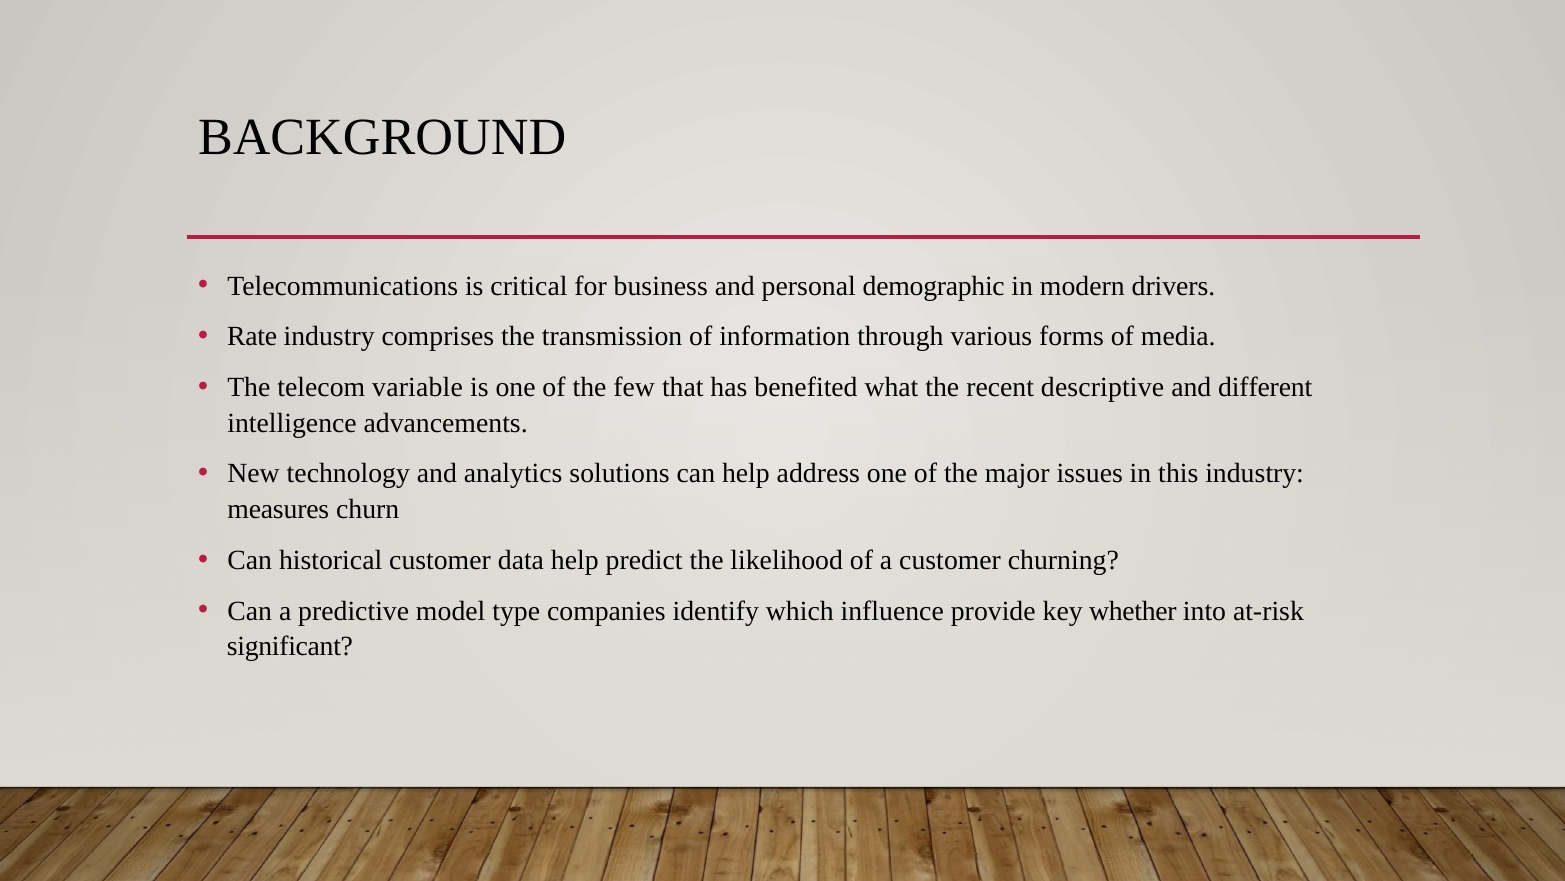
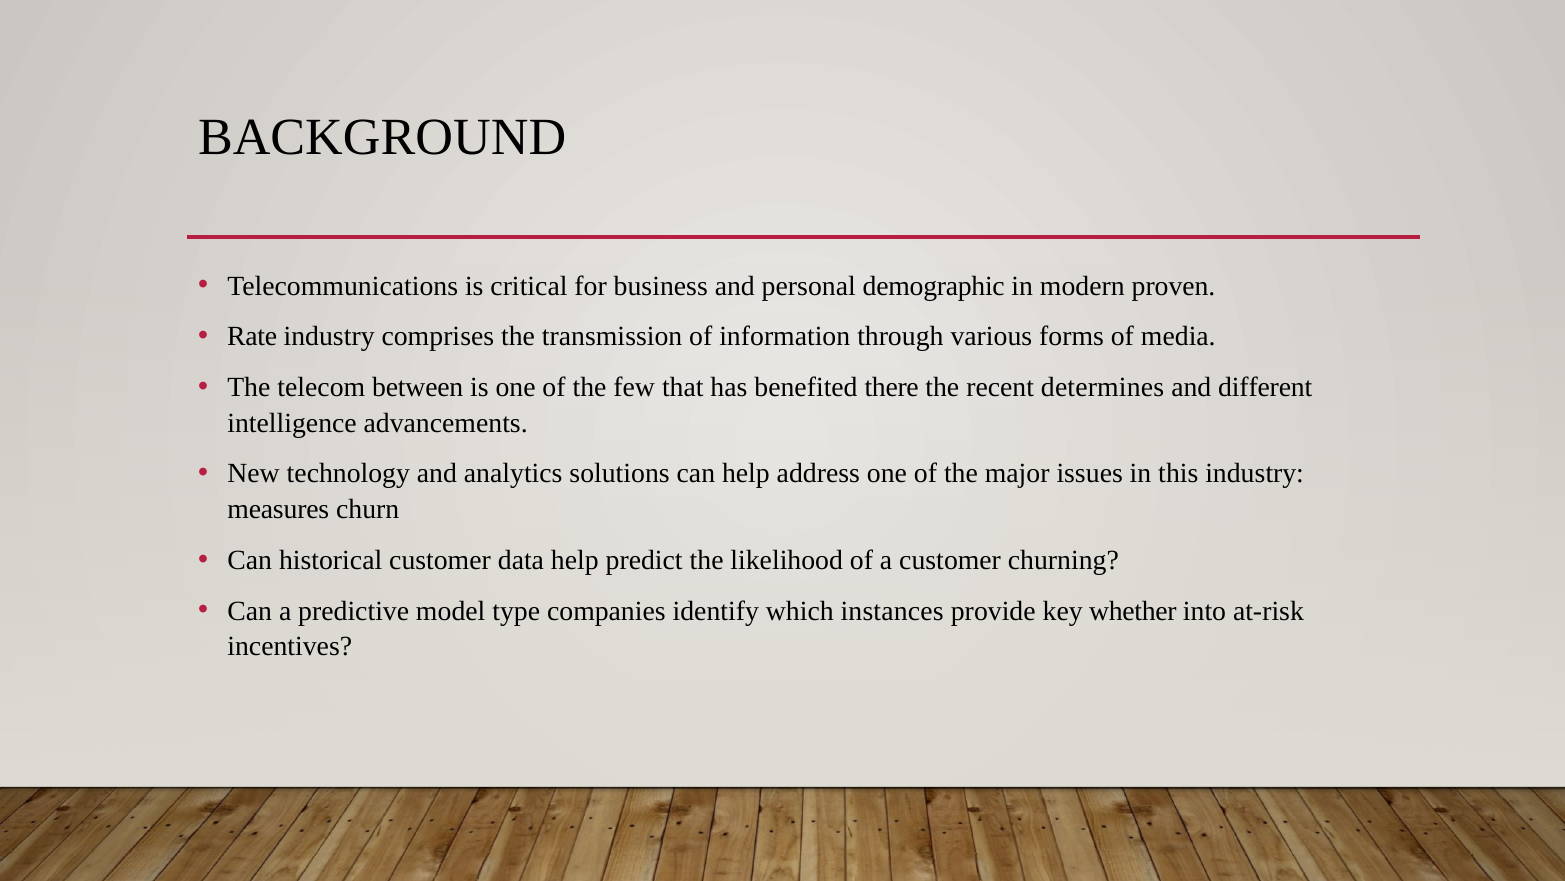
drivers: drivers -> proven
variable: variable -> between
what: what -> there
descriptive: descriptive -> determines
influence: influence -> instances
significant: significant -> incentives
